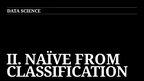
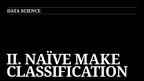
FROM: FROM -> MAKE
